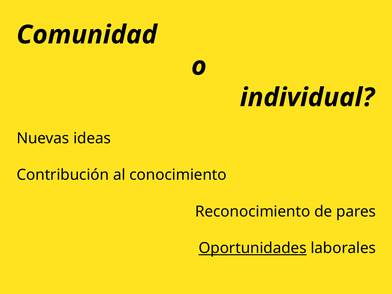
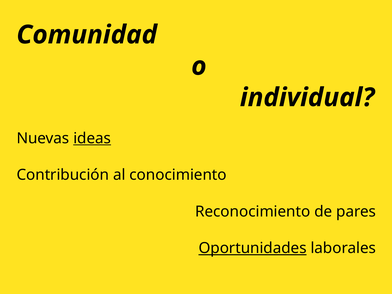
ideas underline: none -> present
